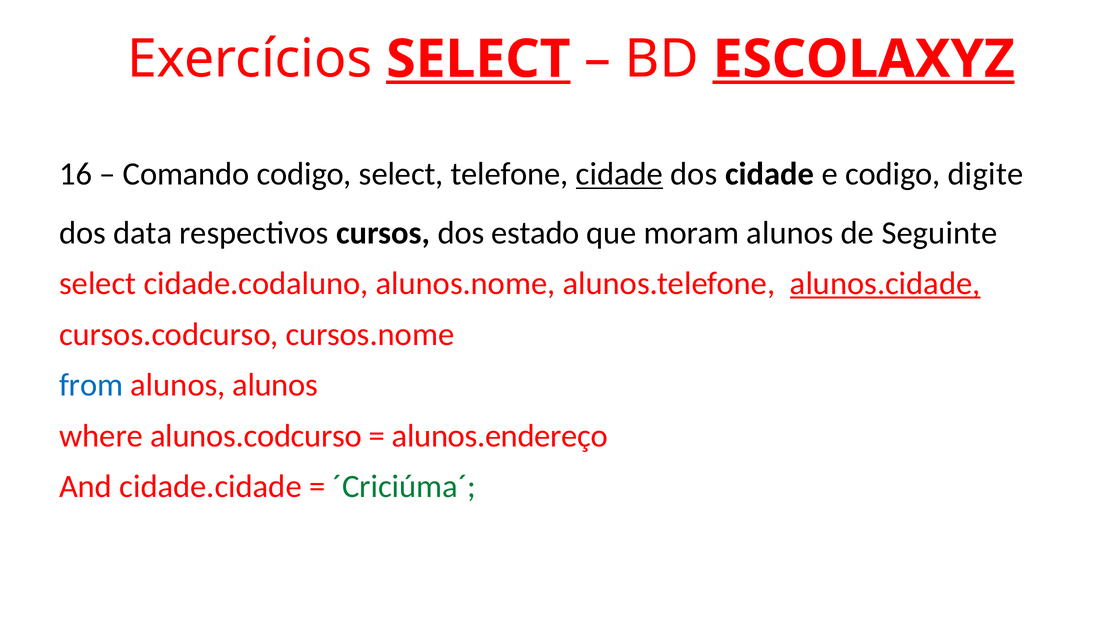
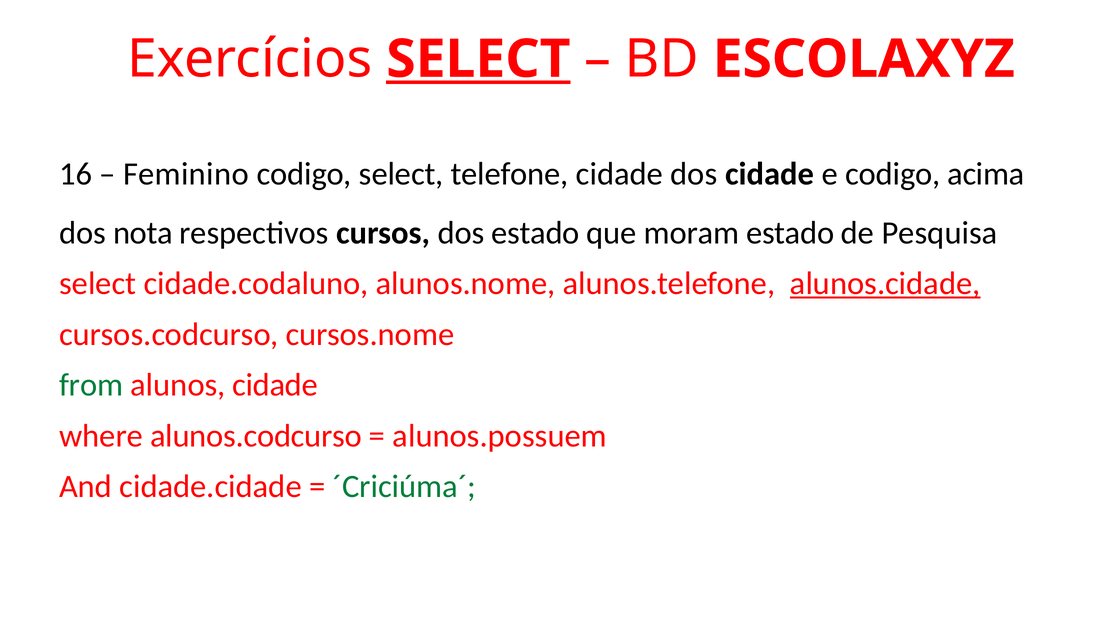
ESCOLAXYZ underline: present -> none
Comando: Comando -> Feminino
cidade at (619, 174) underline: present -> none
digite: digite -> acima
data: data -> nota
moram alunos: alunos -> estado
Seguinte: Seguinte -> Pesquisa
from colour: blue -> green
alunos alunos: alunos -> cidade
alunos.endereço: alunos.endereço -> alunos.possuem
